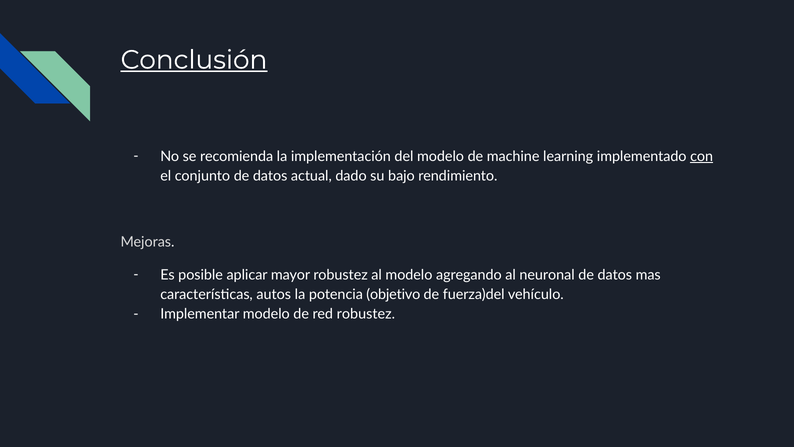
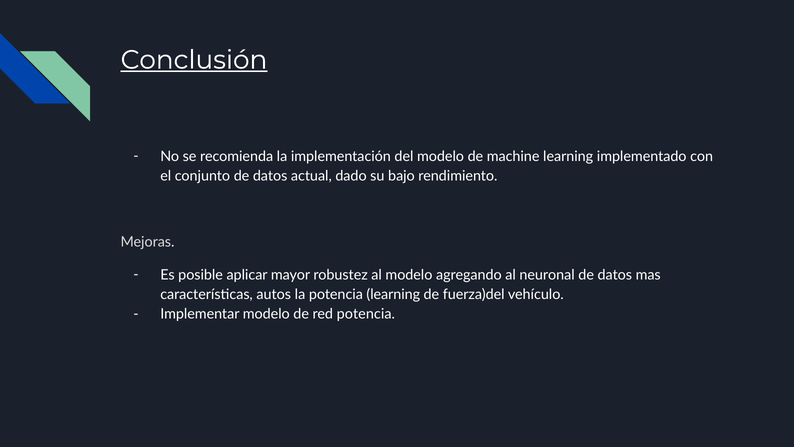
con underline: present -> none
potencia objetivo: objetivo -> learning
red robustez: robustez -> potencia
